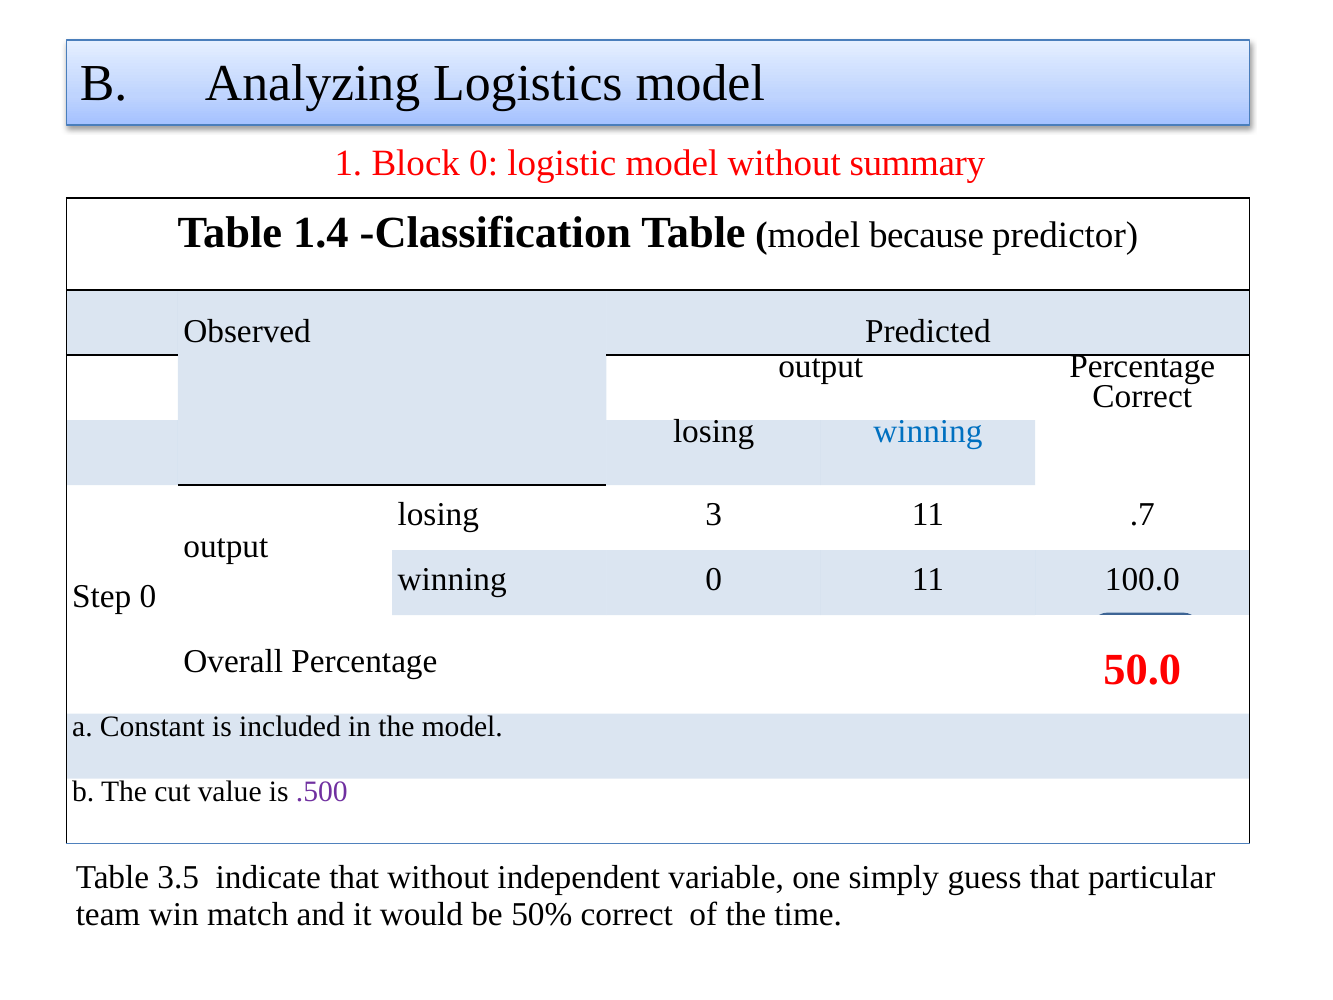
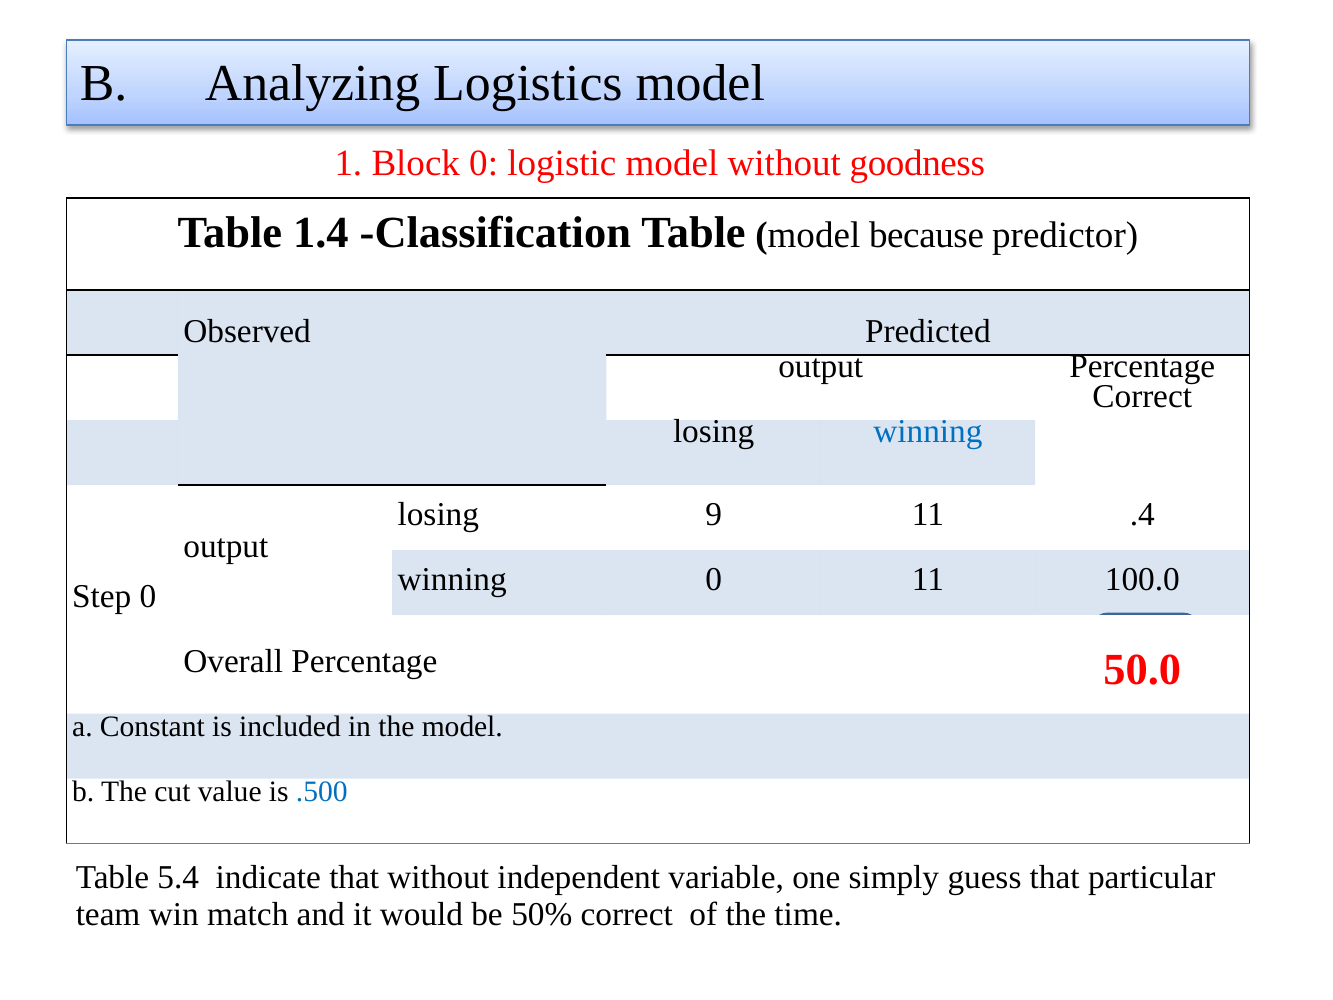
summary: summary -> goodness
3: 3 -> 9
.7: .7 -> .4
.500 colour: purple -> blue
3.5: 3.5 -> 5.4
